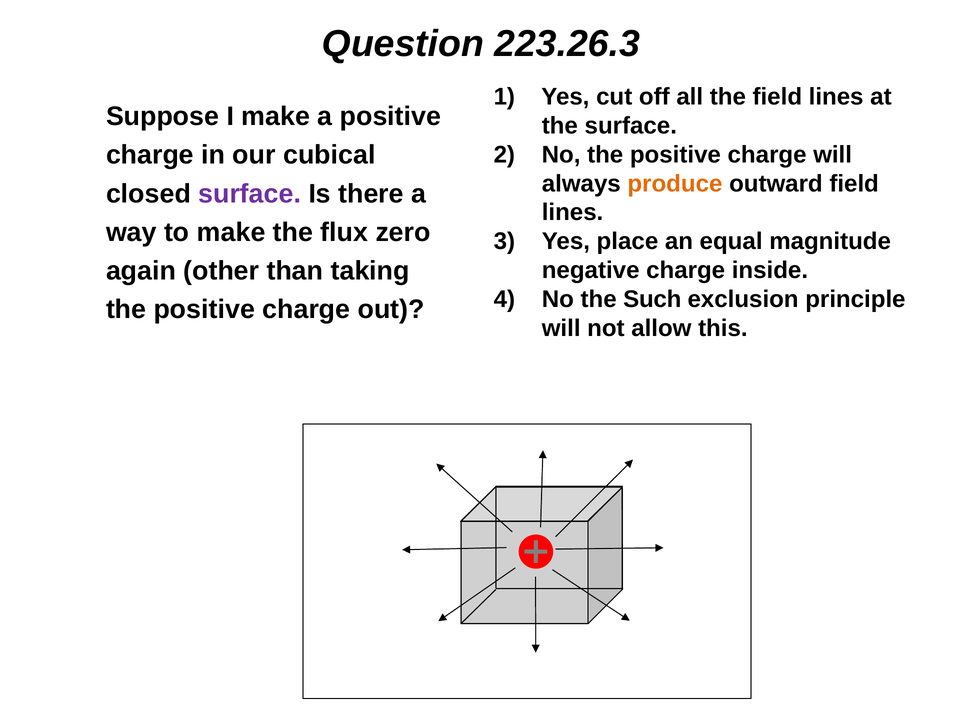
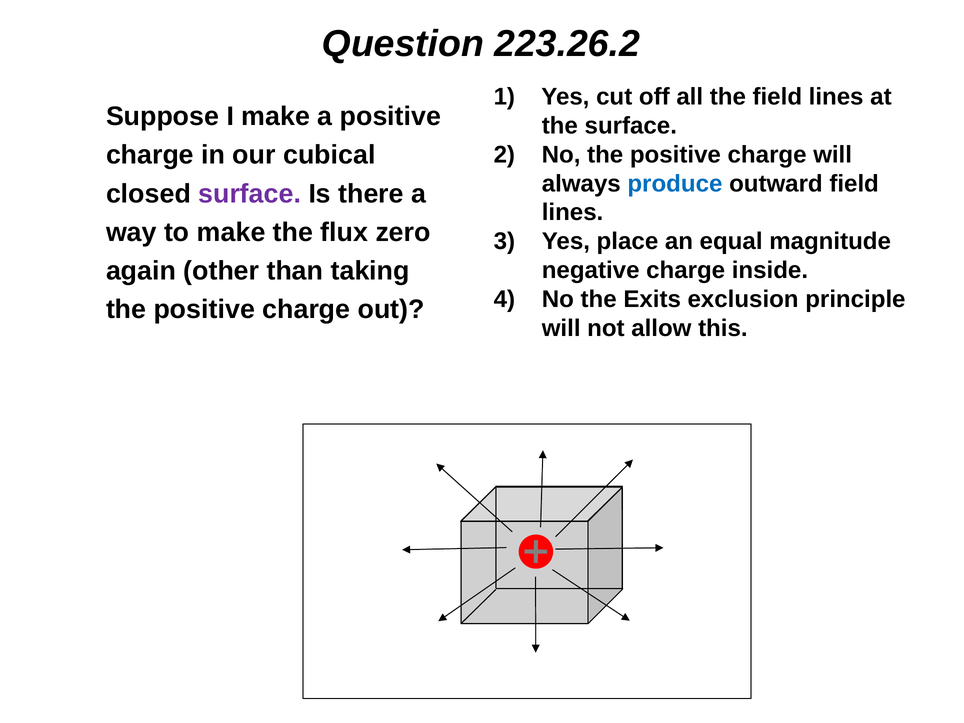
223.26.3: 223.26.3 -> 223.26.2
produce colour: orange -> blue
Such: Such -> Exits
